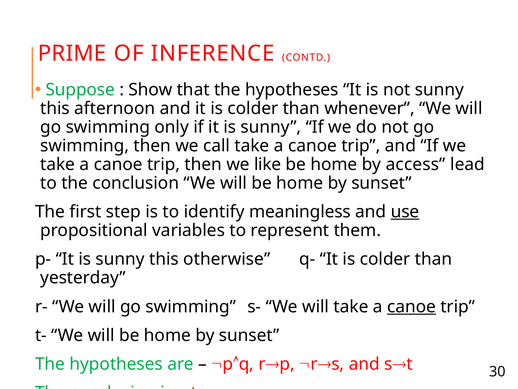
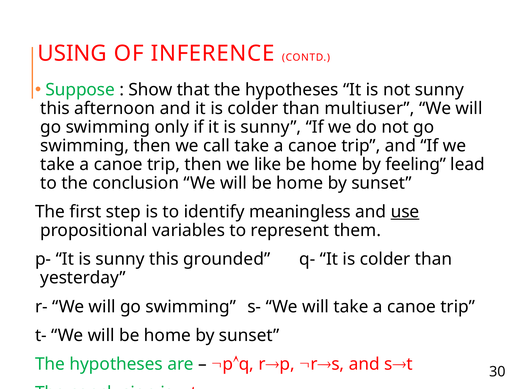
PRIME: PRIME -> USING
whenever: whenever -> multiuser
access: access -> feeling
otherwise: otherwise -> grounded
canoe at (412, 306) underline: present -> none
